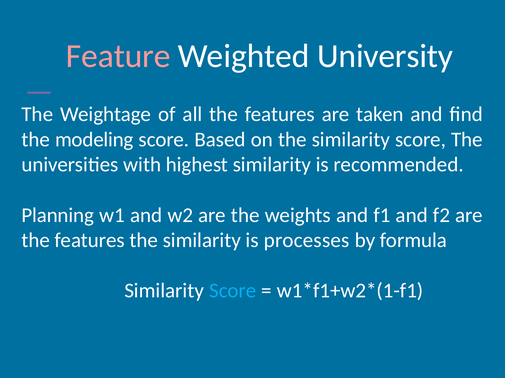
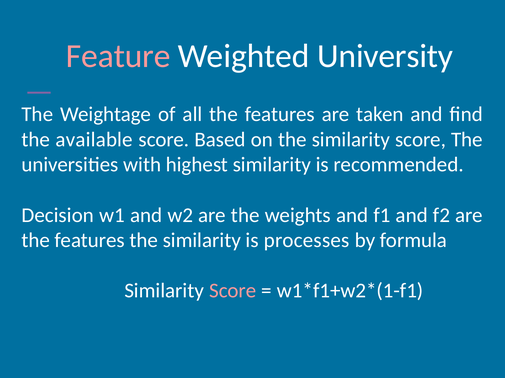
modeling: modeling -> available
Planning: Planning -> Decision
Score at (233, 291) colour: light blue -> pink
